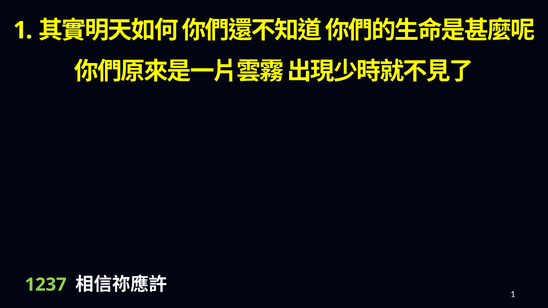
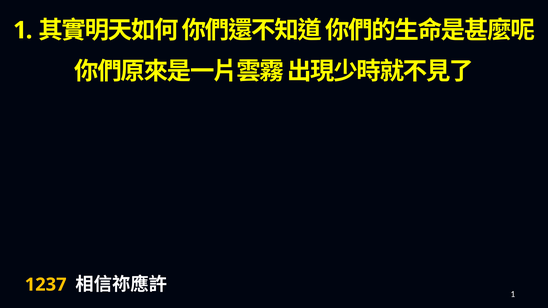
1237 colour: light green -> yellow
